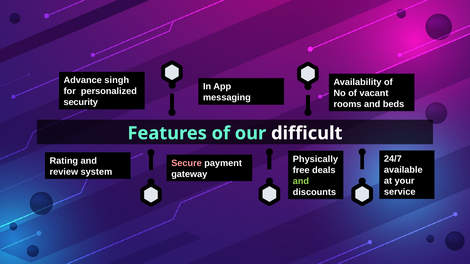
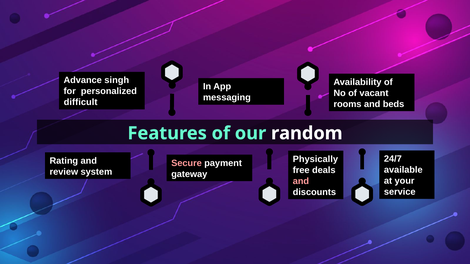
security: security -> difficult
difficult: difficult -> random
and at (301, 181) colour: light green -> pink
